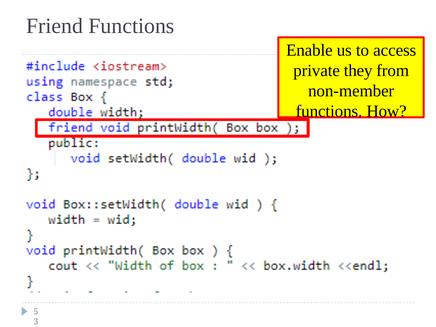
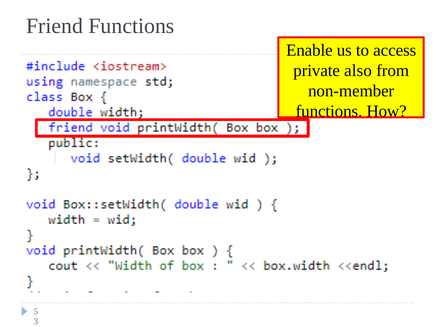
they: they -> also
